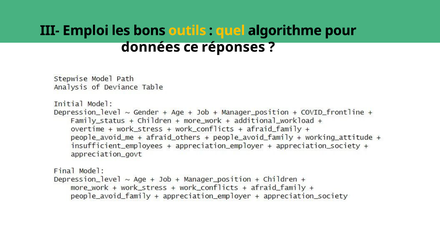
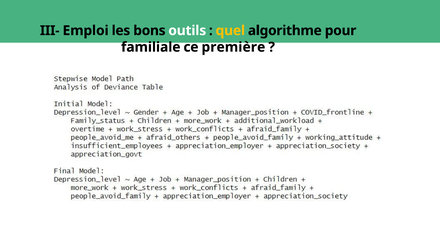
outils colour: yellow -> white
données: données -> familiale
réponses: réponses -> première
